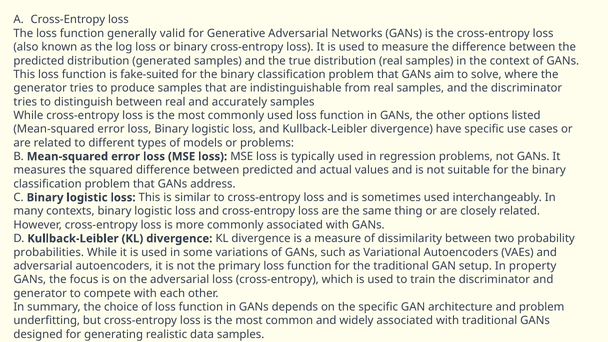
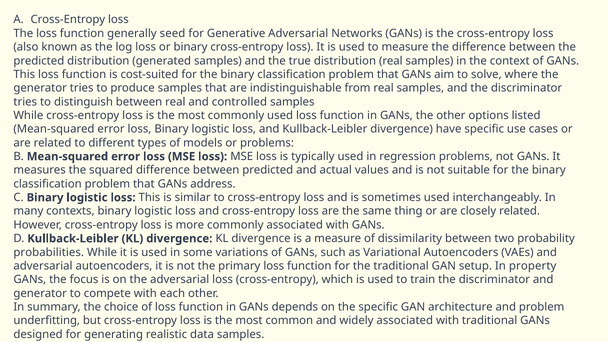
valid: valid -> seed
fake-suited: fake-suited -> cost-suited
accurately: accurately -> controlled
